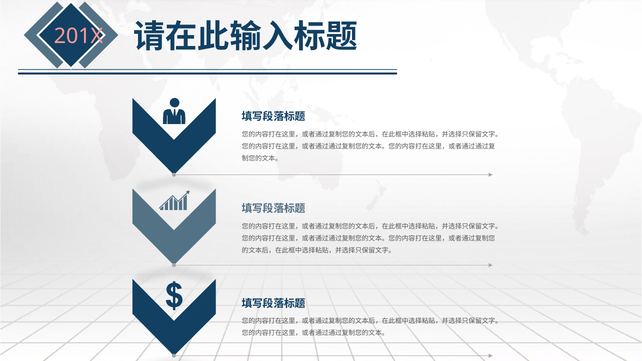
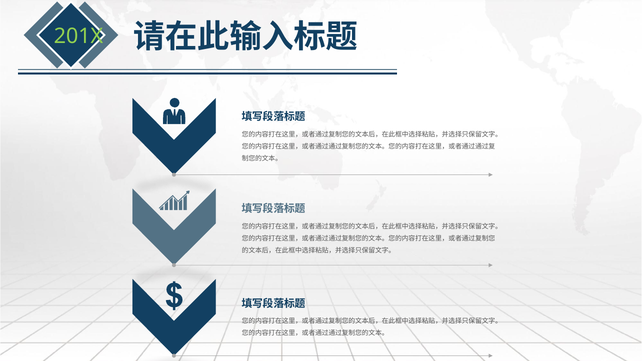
201X colour: pink -> light green
